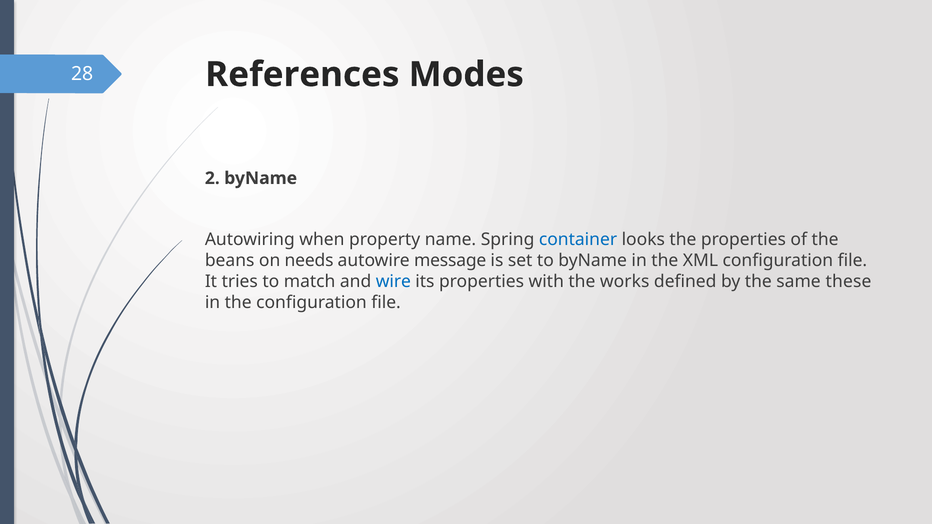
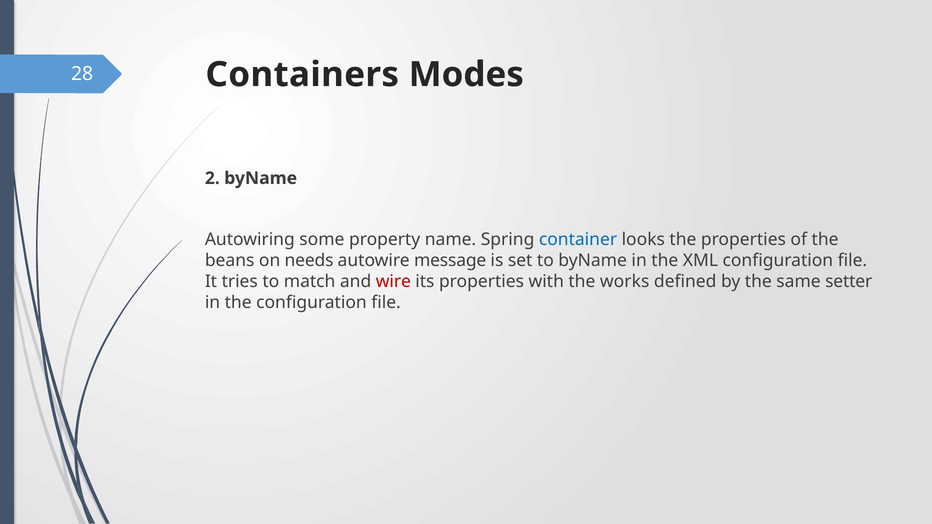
References: References -> Containers
when: when -> some
wire colour: blue -> red
these: these -> setter
